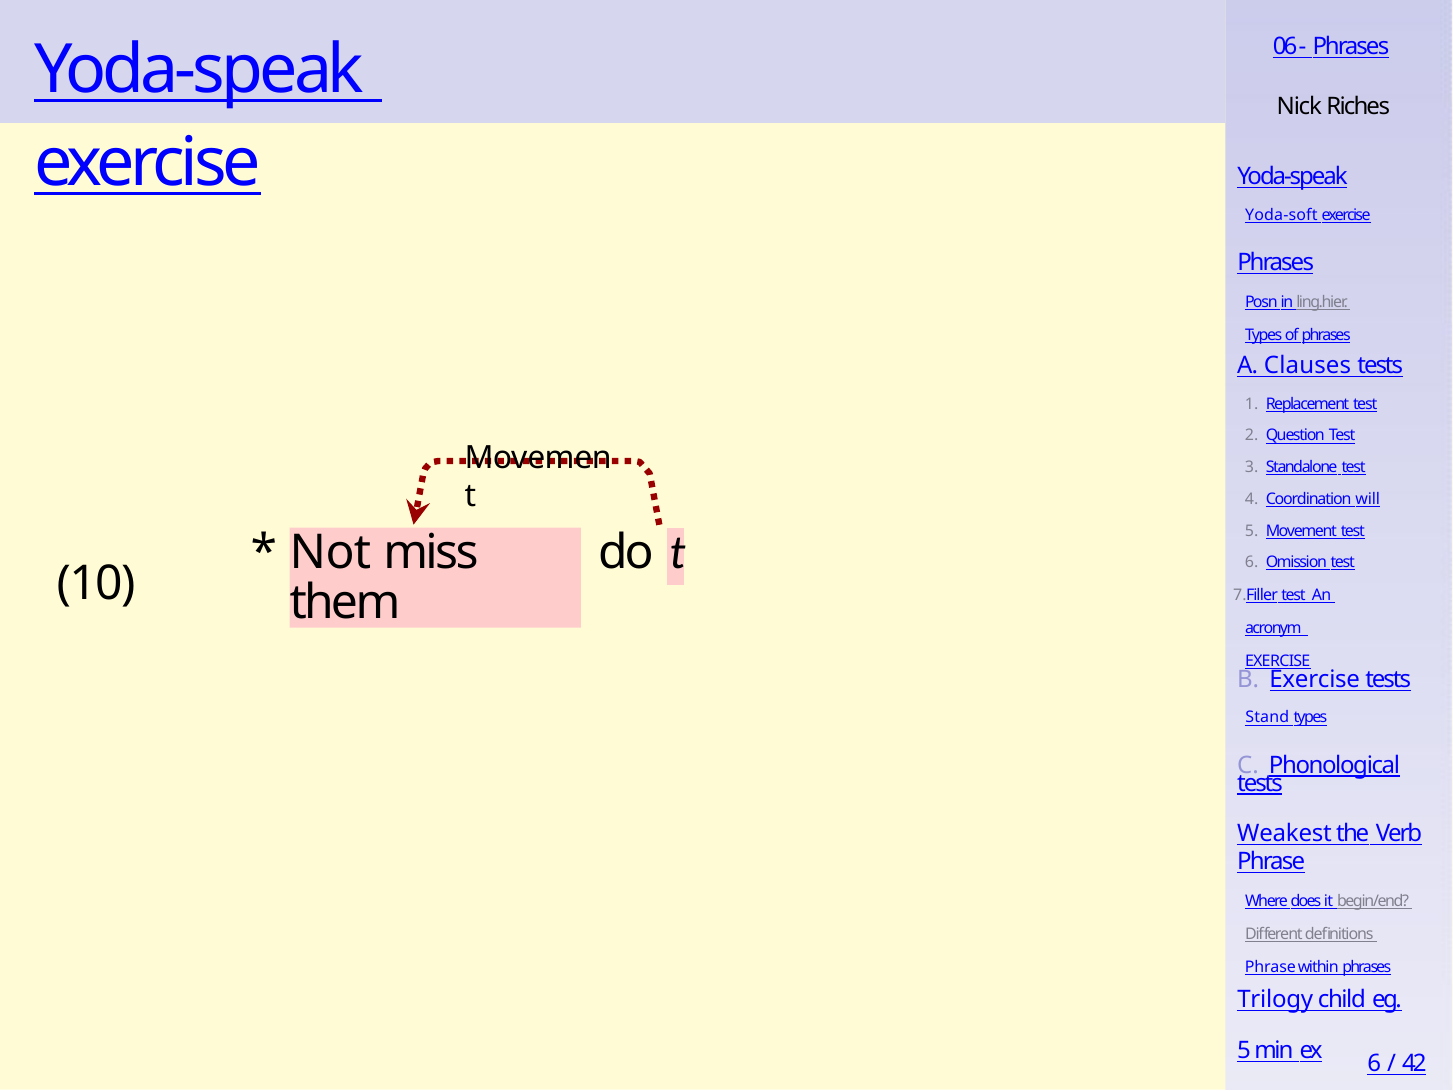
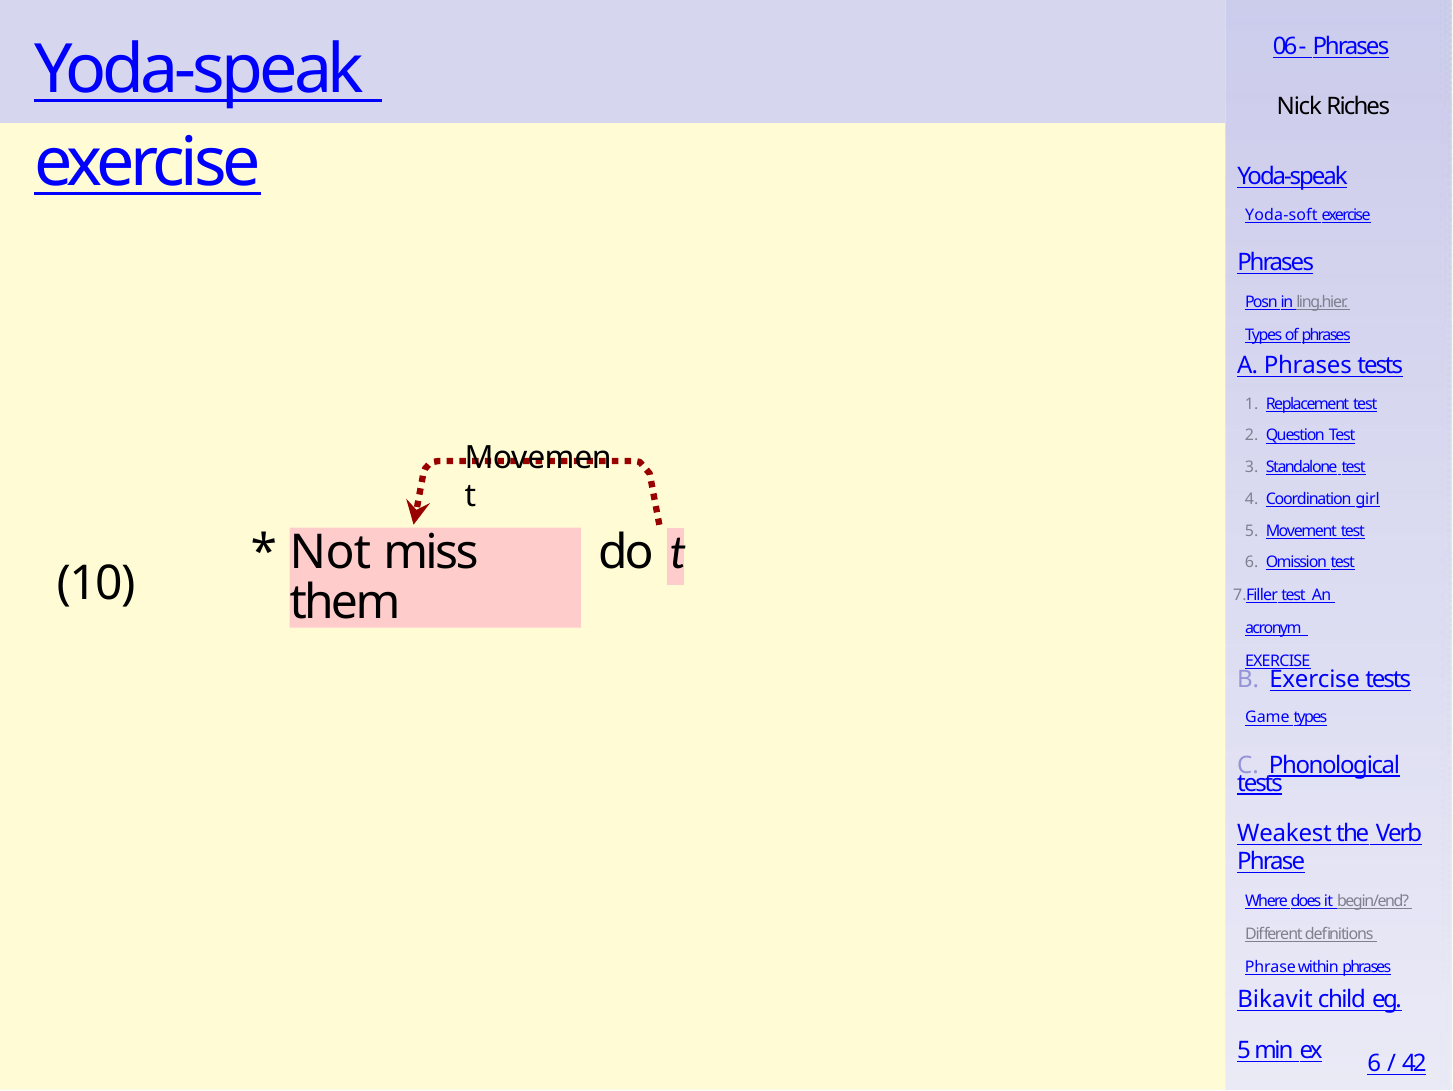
A Clauses: Clauses -> Phrases
will: will -> girl
Stand: Stand -> Game
Trilogy: Trilogy -> Bikavit
